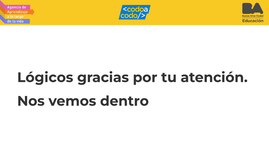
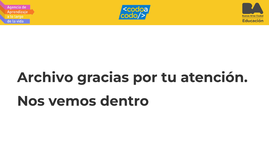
Lógicos: Lógicos -> Archivo
